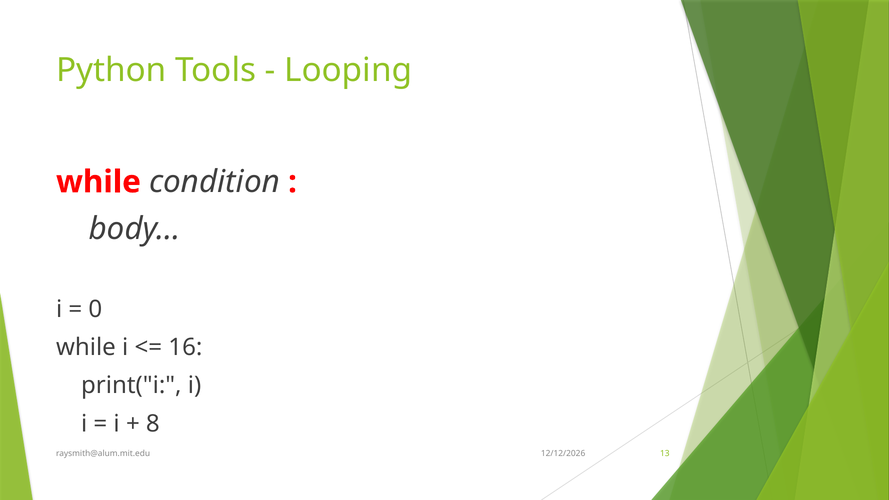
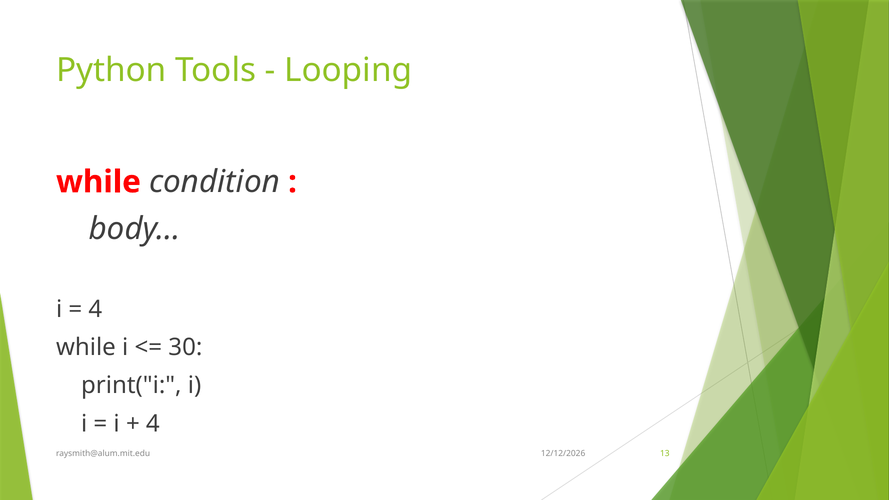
0 at (95, 309): 0 -> 4
16: 16 -> 30
8 at (153, 424): 8 -> 4
